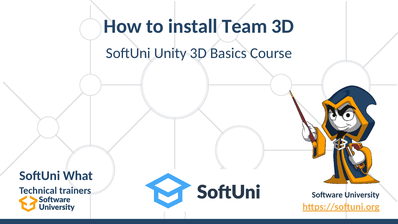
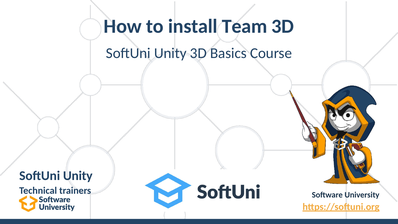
What at (78, 176): What -> Unity
